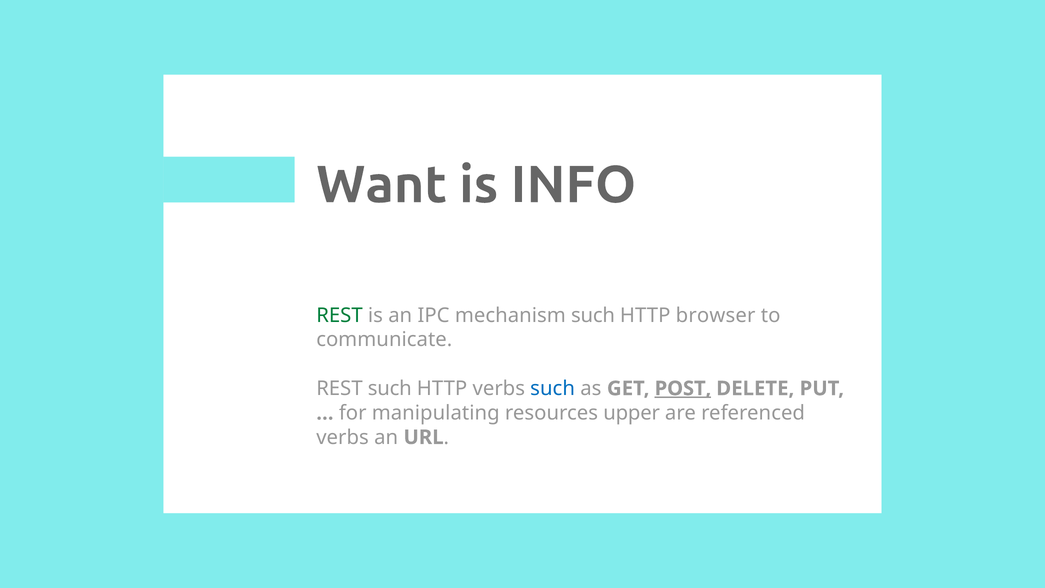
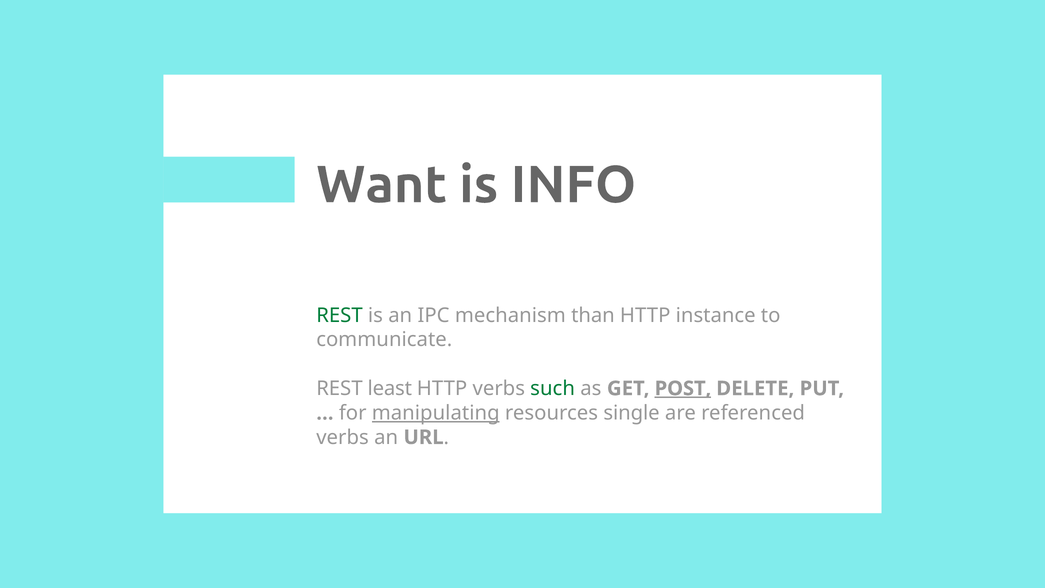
mechanism such: such -> than
browser: browser -> instance
REST such: such -> least
such at (553, 388) colour: blue -> green
manipulating underline: none -> present
upper: upper -> single
